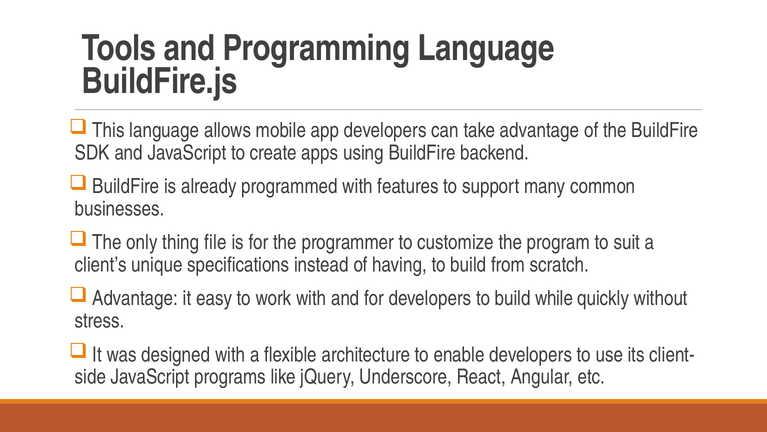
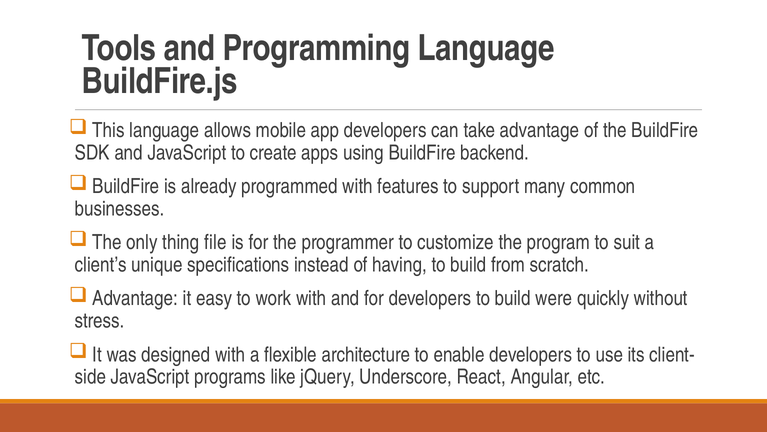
while: while -> were
